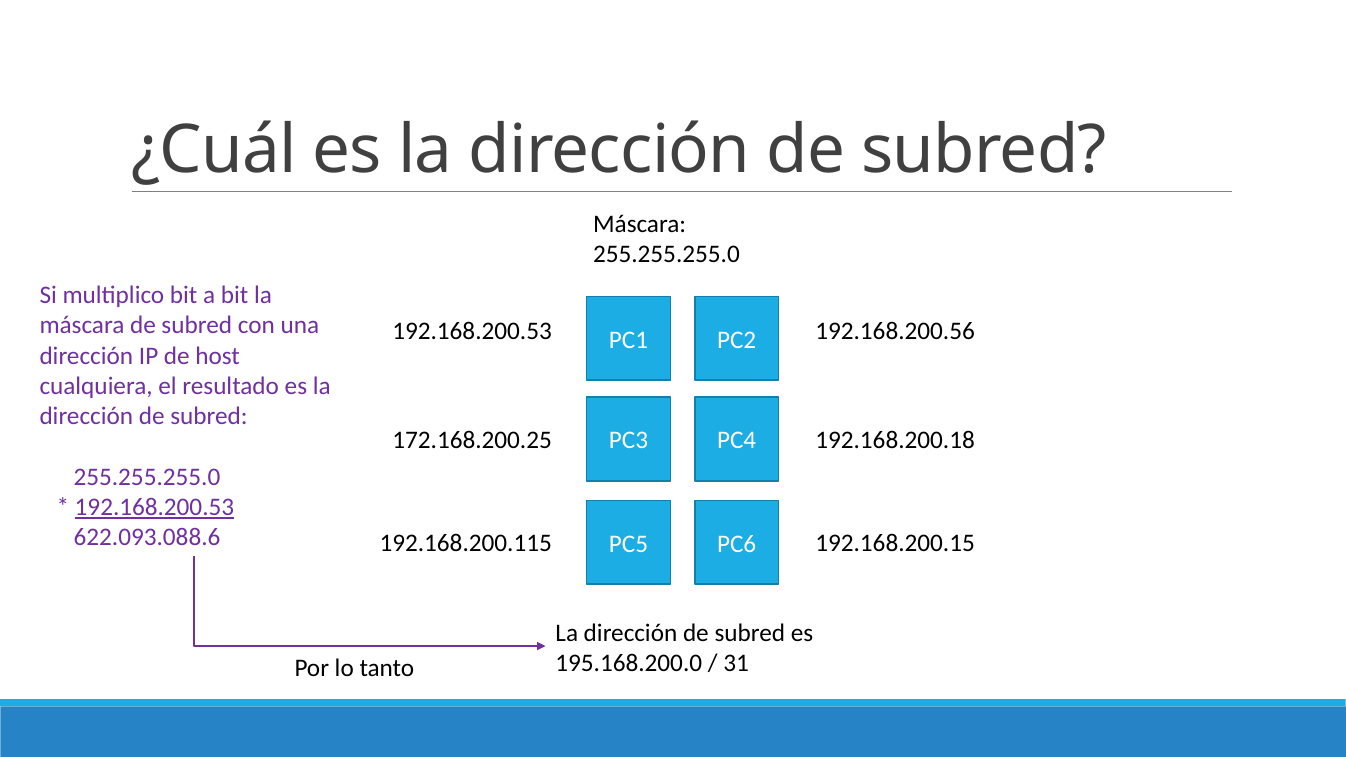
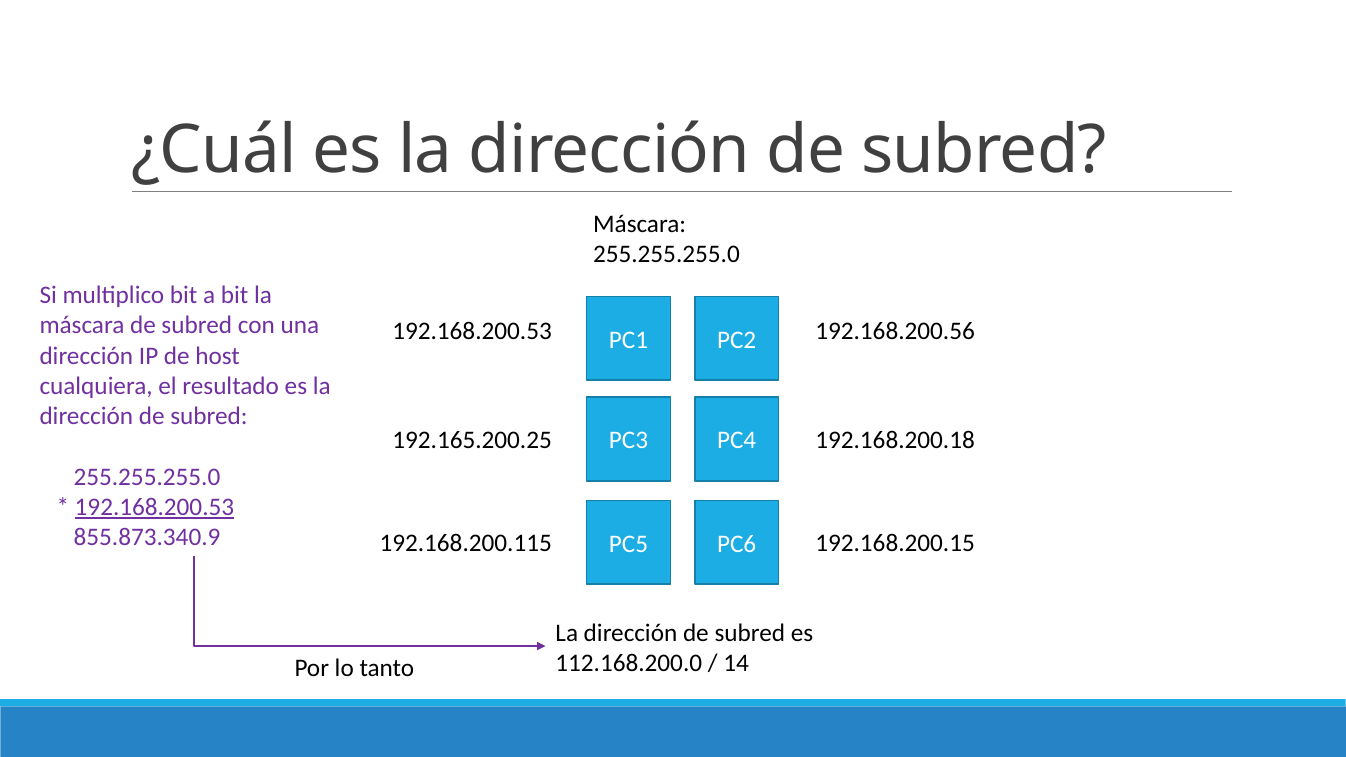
172.168.200.25: 172.168.200.25 -> 192.165.200.25
622.093.088.6: 622.093.088.6 -> 855.873.340.9
195.168.200.0: 195.168.200.0 -> 112.168.200.0
31: 31 -> 14
